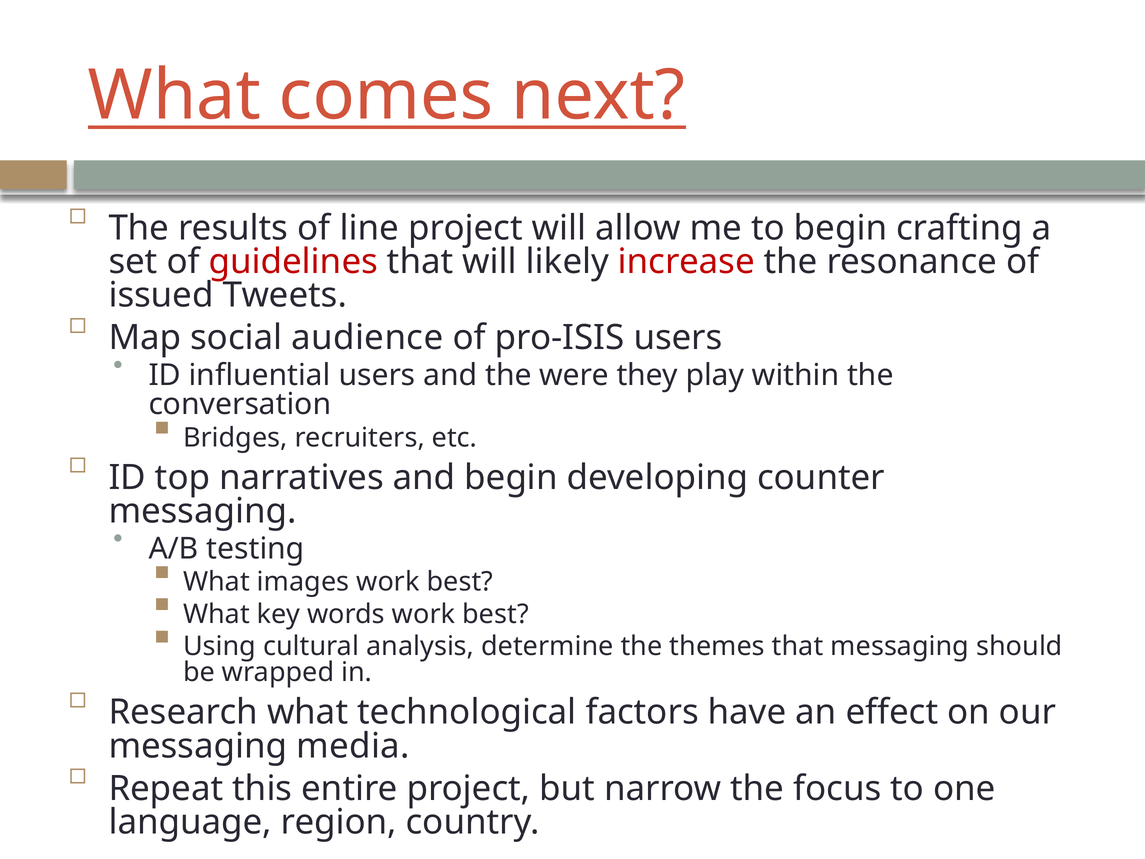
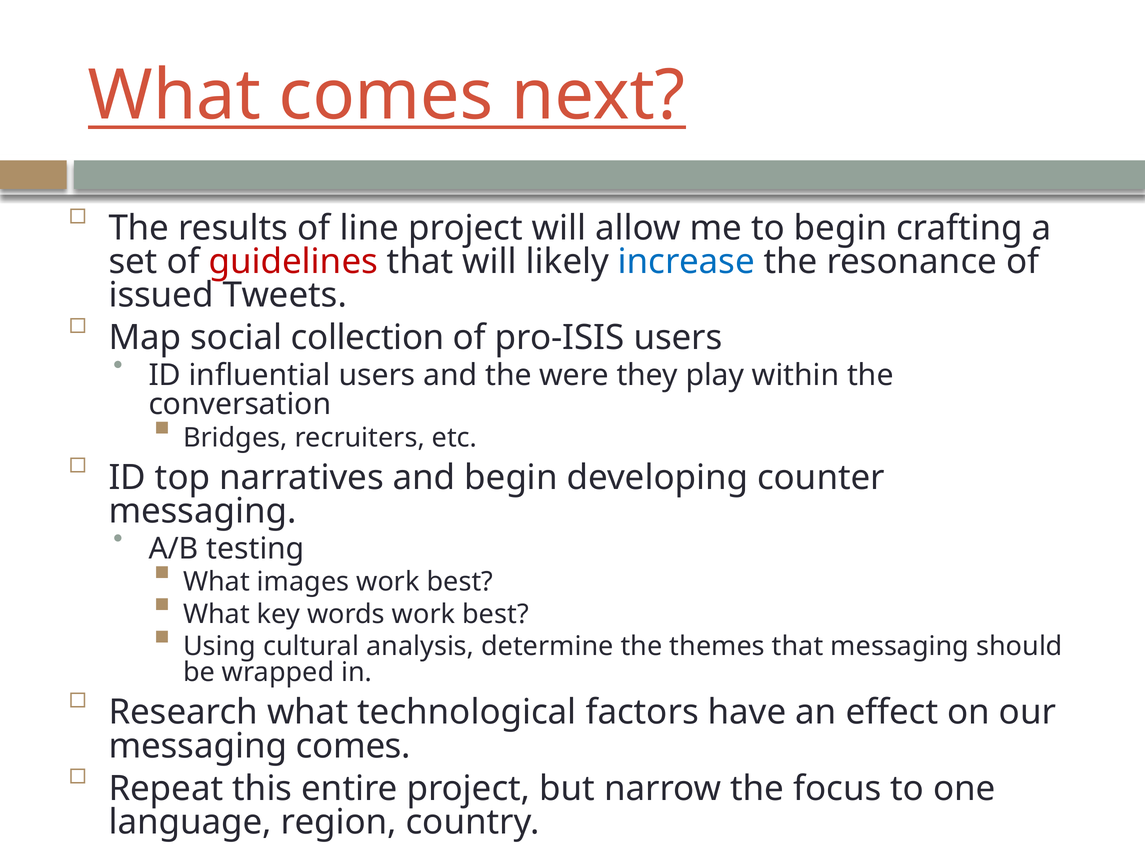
increase colour: red -> blue
audience: audience -> collection
messaging media: media -> comes
